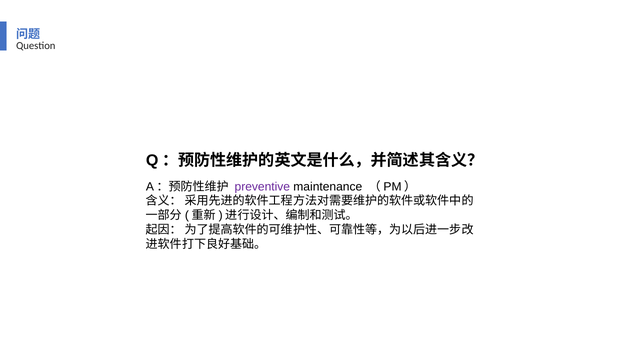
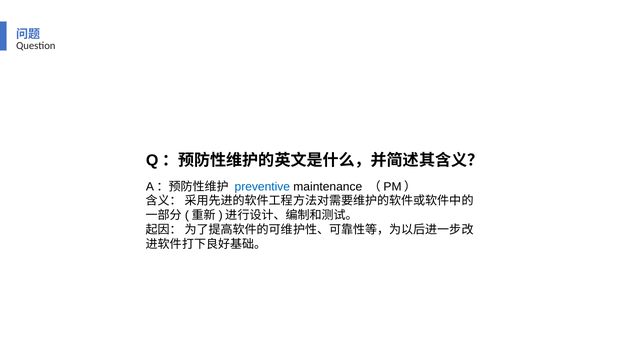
preventive colour: purple -> blue
